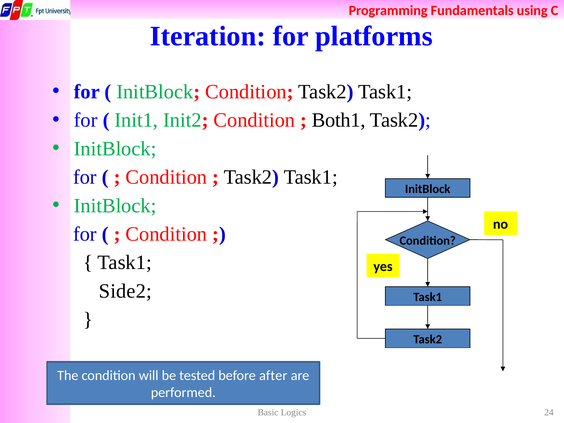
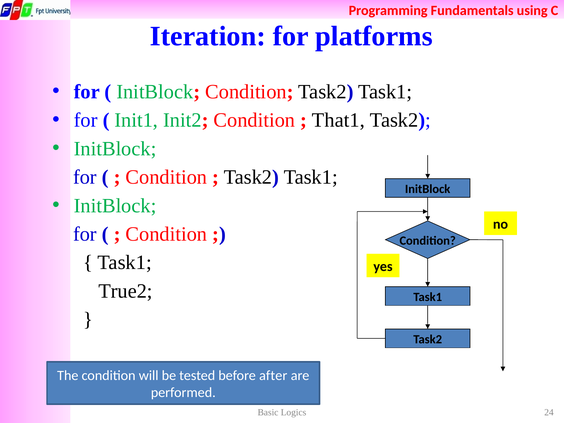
Both1: Both1 -> That1
Side2: Side2 -> True2
